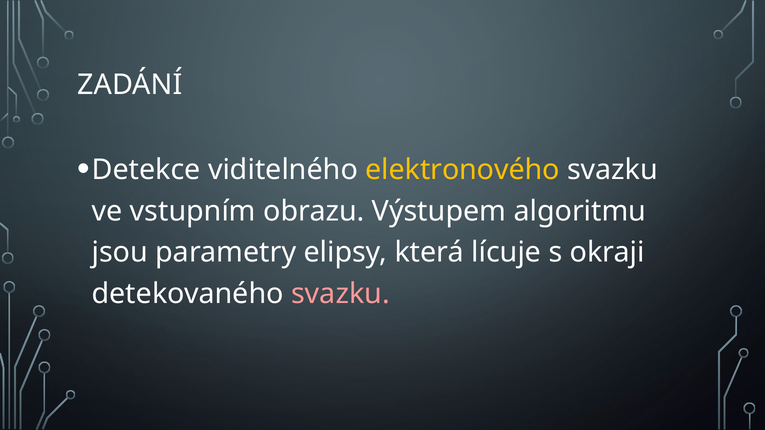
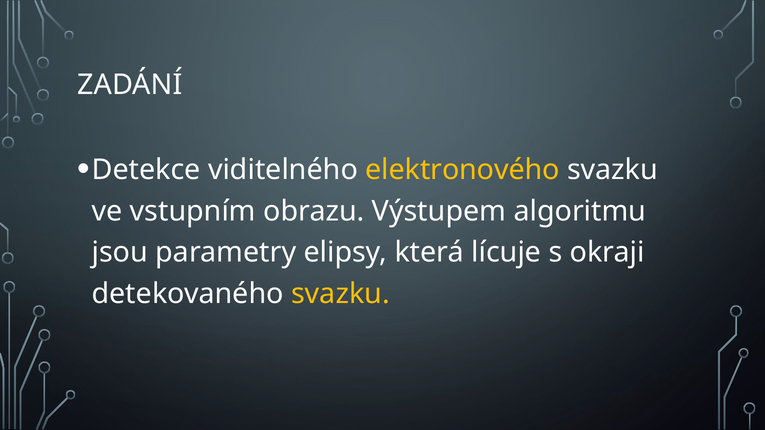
svazku at (340, 294) colour: pink -> yellow
